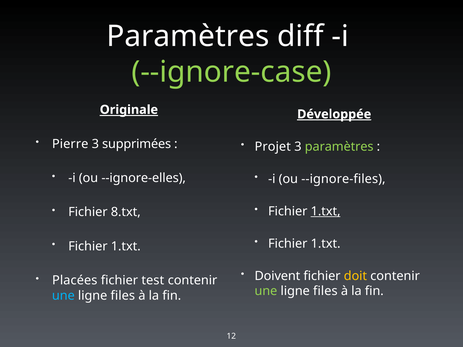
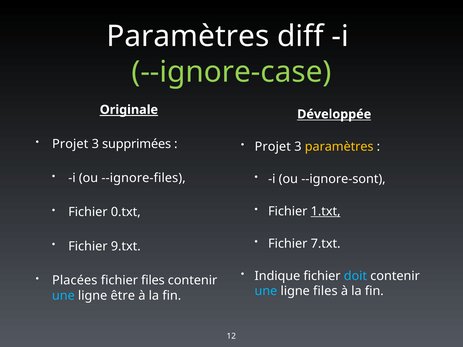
Développée underline: present -> none
Pierre at (70, 144): Pierre -> Projet
paramètres at (339, 147) colour: light green -> yellow
--ignore-elles: --ignore-elles -> --ignore-files
--ignore-files: --ignore-files -> --ignore-sont
8.txt: 8.txt -> 0.txt
1.txt at (326, 244): 1.txt -> 7.txt
1.txt at (126, 246): 1.txt -> 9.txt
Doivent: Doivent -> Indique
doit colour: yellow -> light blue
fichier test: test -> files
une at (266, 291) colour: light green -> light blue
files at (123, 296): files -> être
